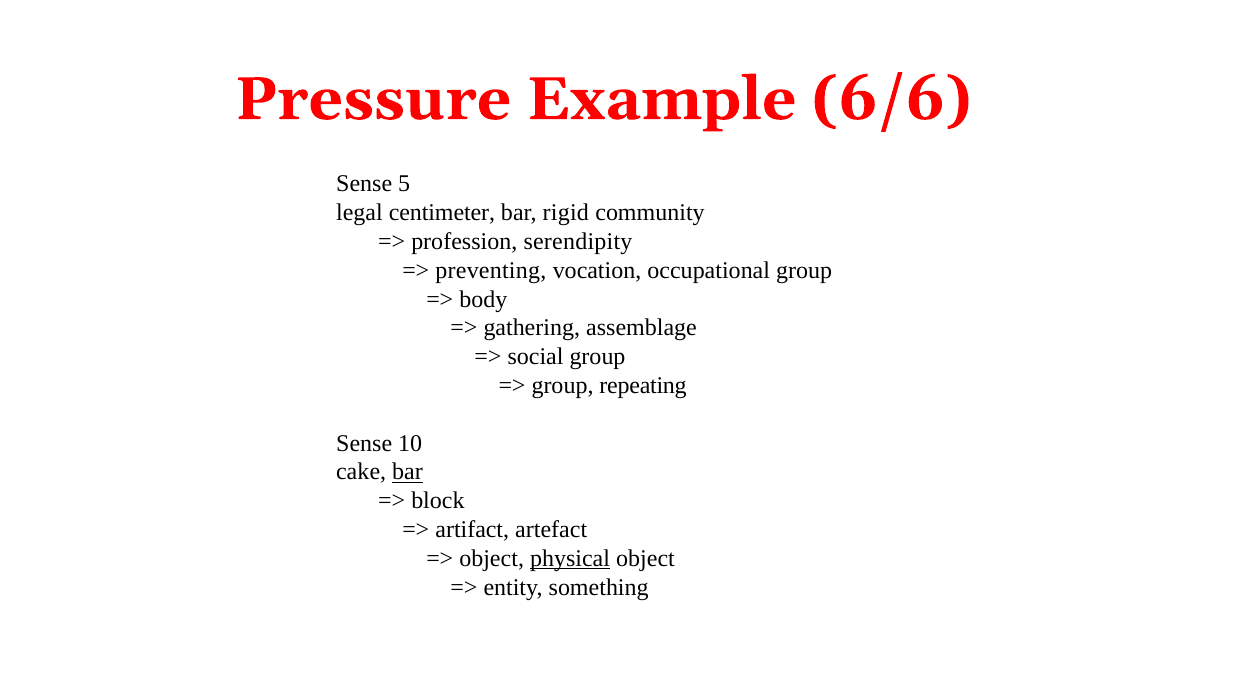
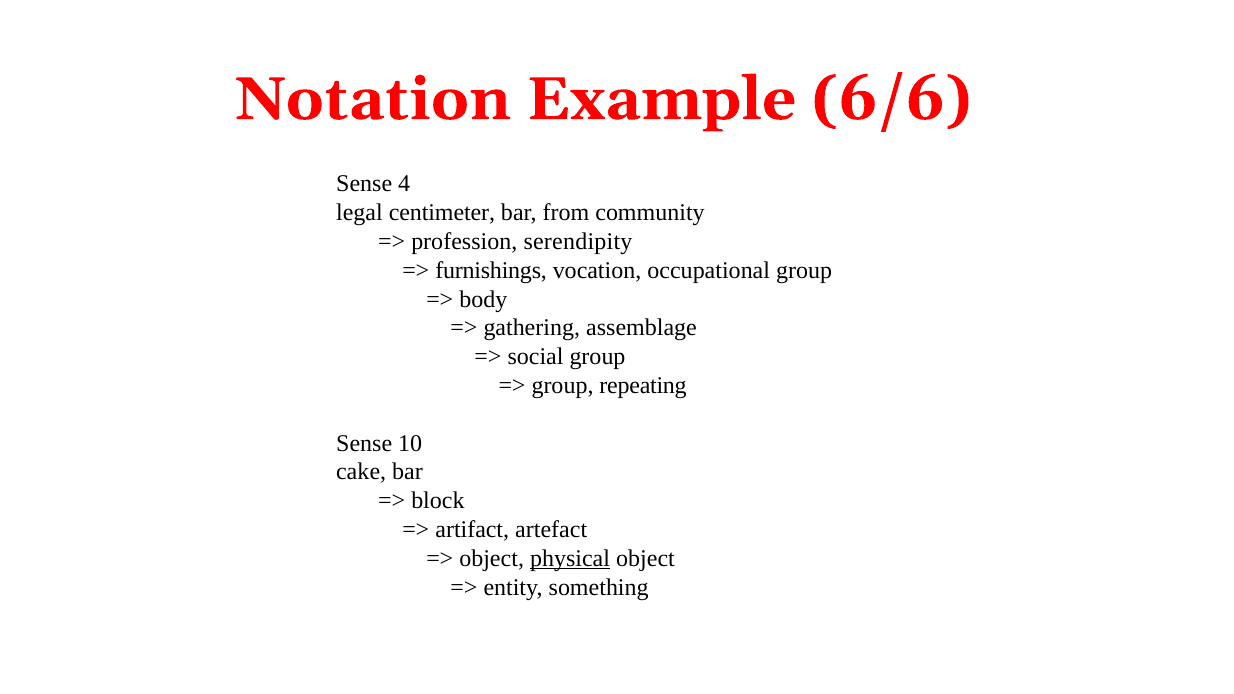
Pressure: Pressure -> Notation
5: 5 -> 4
rigid: rigid -> from
preventing: preventing -> furnishings
bar at (407, 472) underline: present -> none
